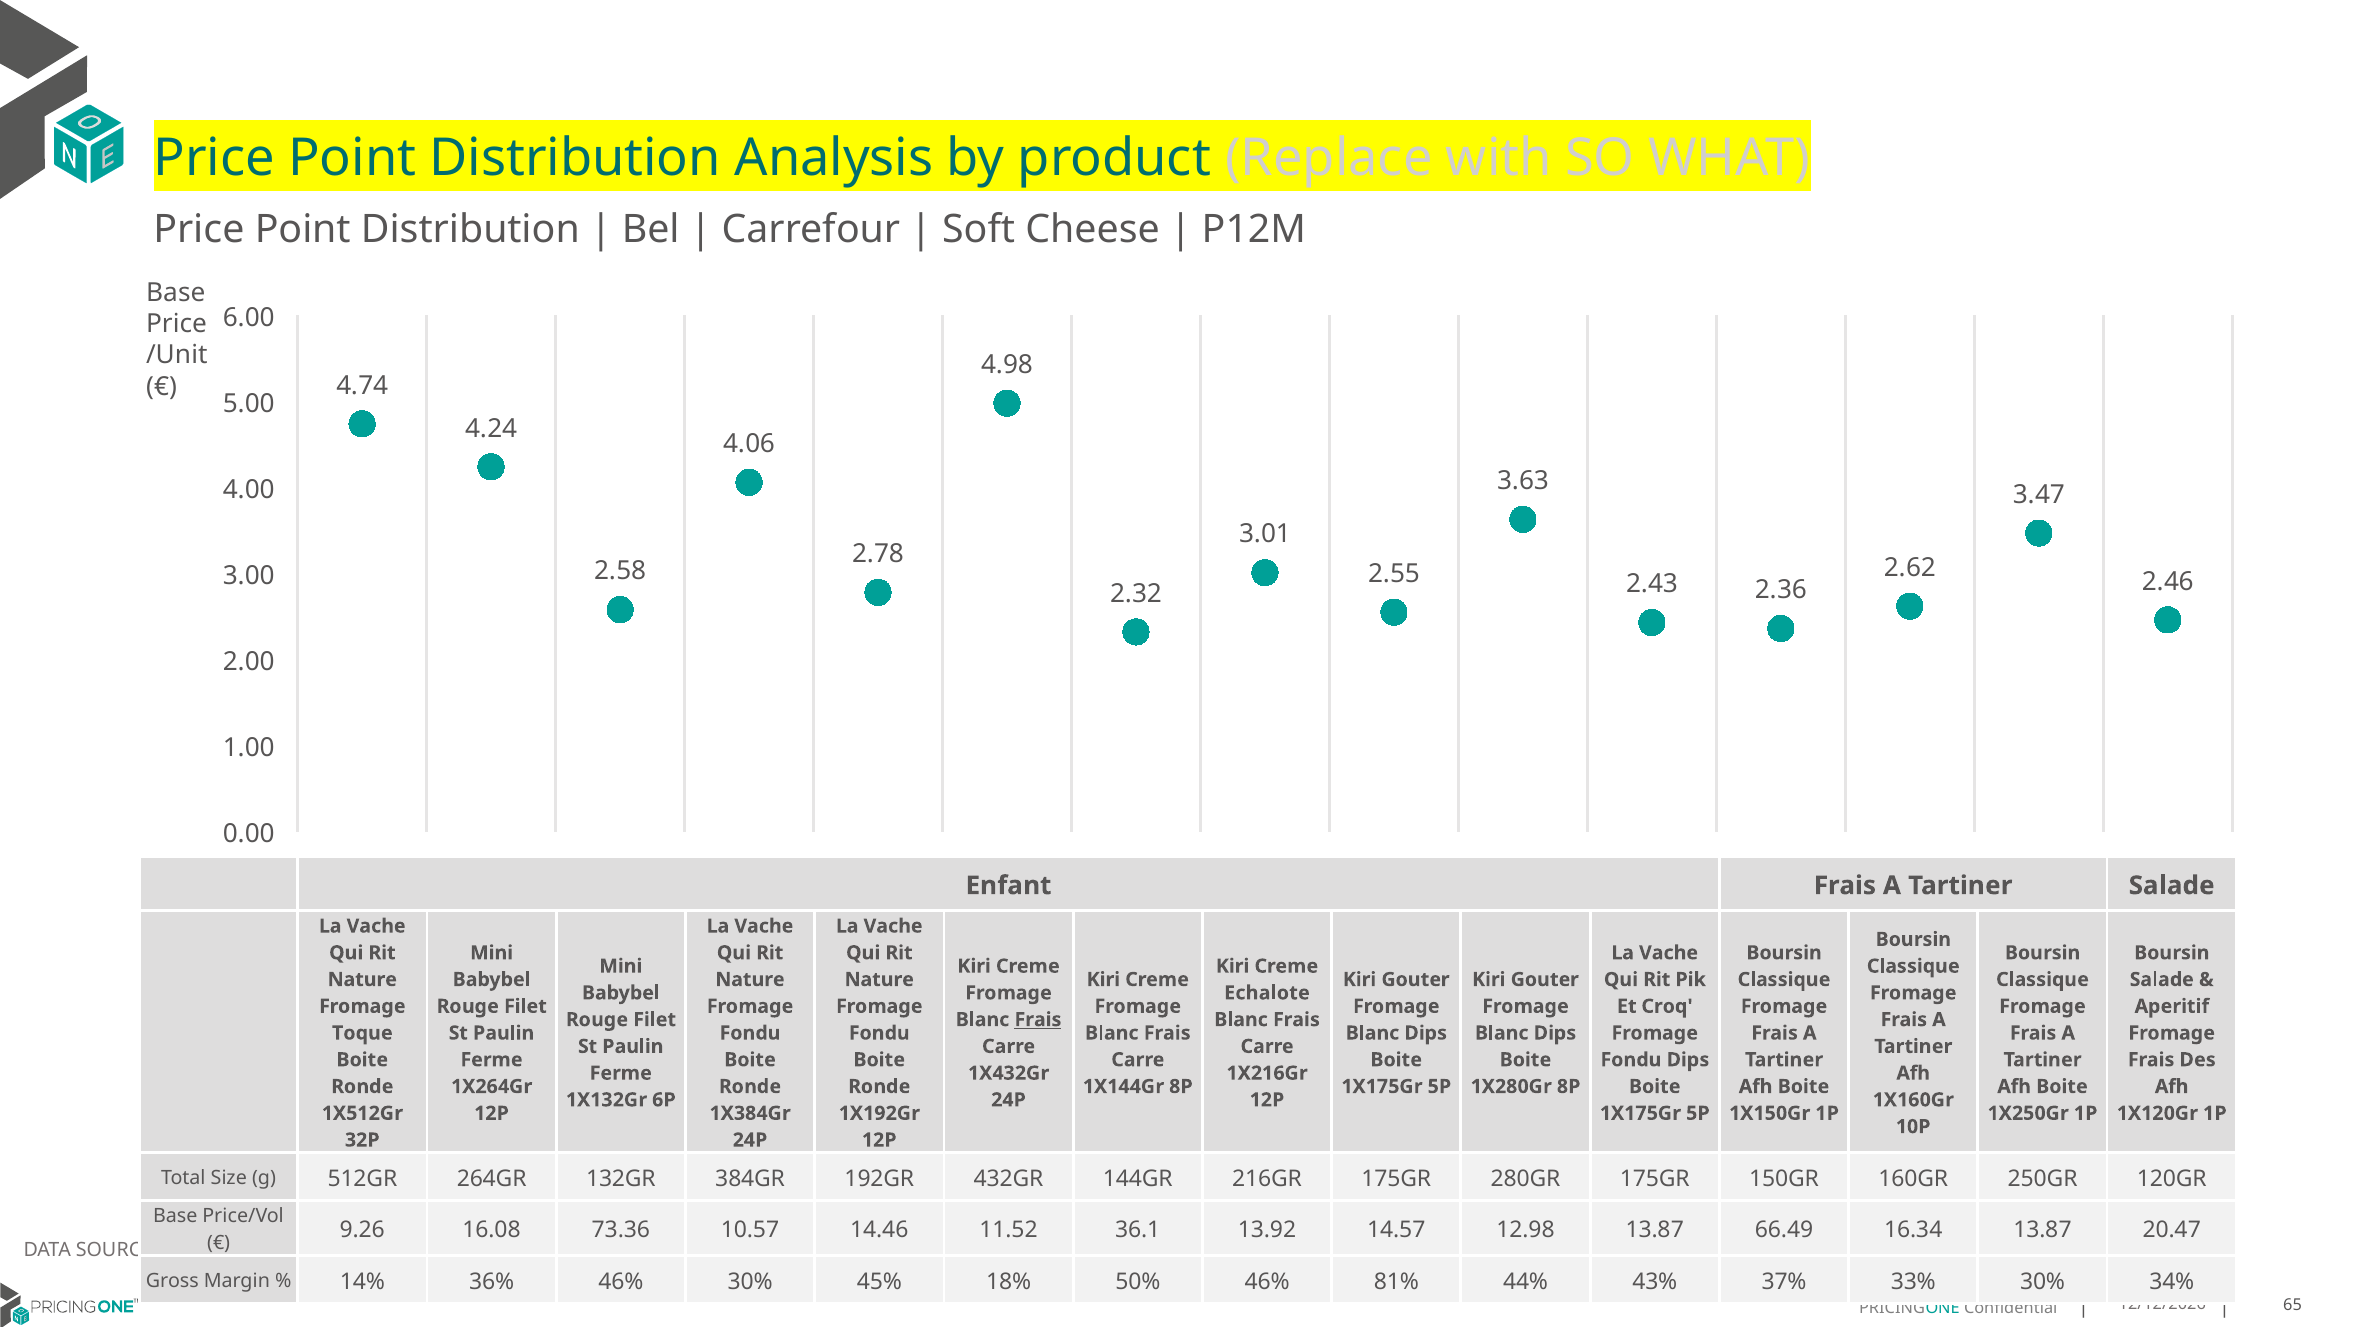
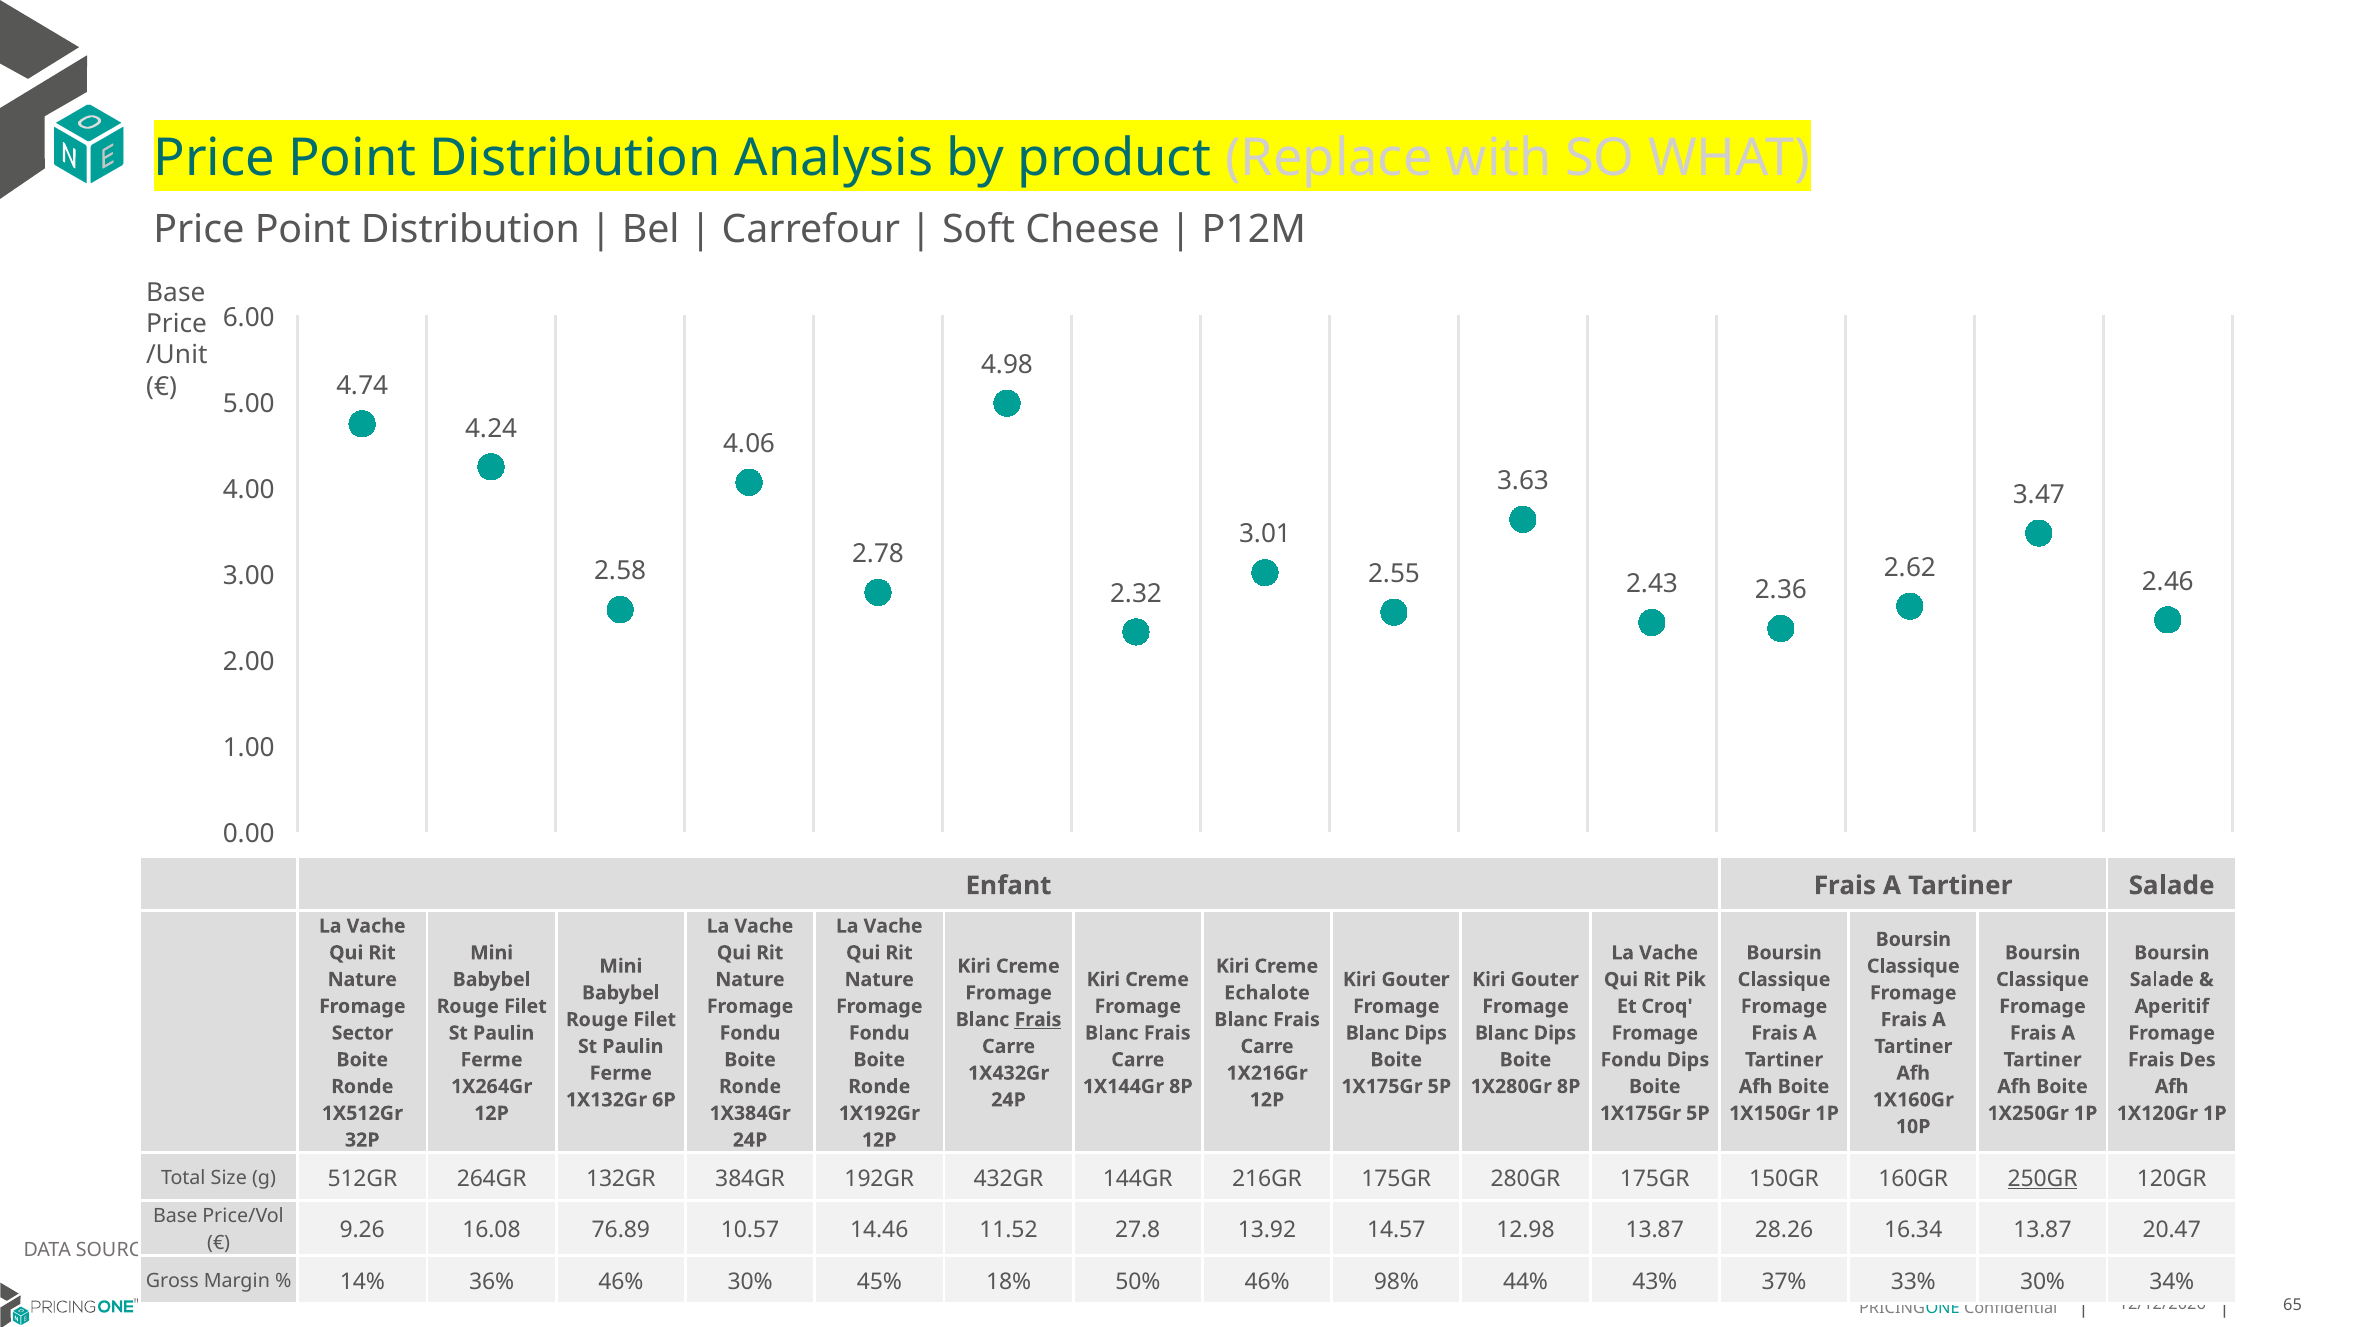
Toque: Toque -> Sector
250GR underline: none -> present
73.36: 73.36 -> 76.89
36.1: 36.1 -> 27.8
66.49: 66.49 -> 28.26
81%: 81% -> 98%
